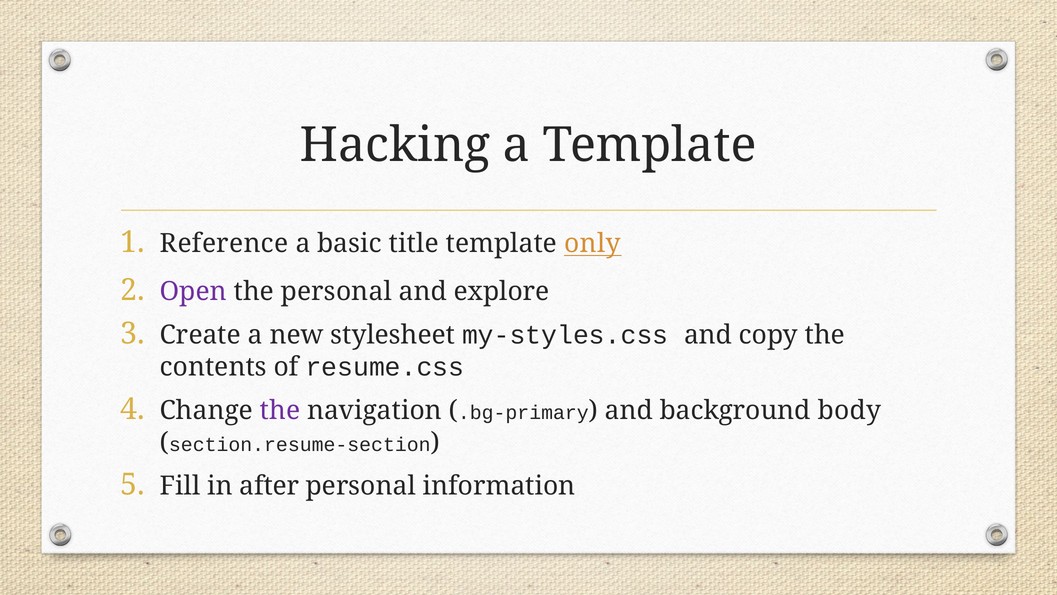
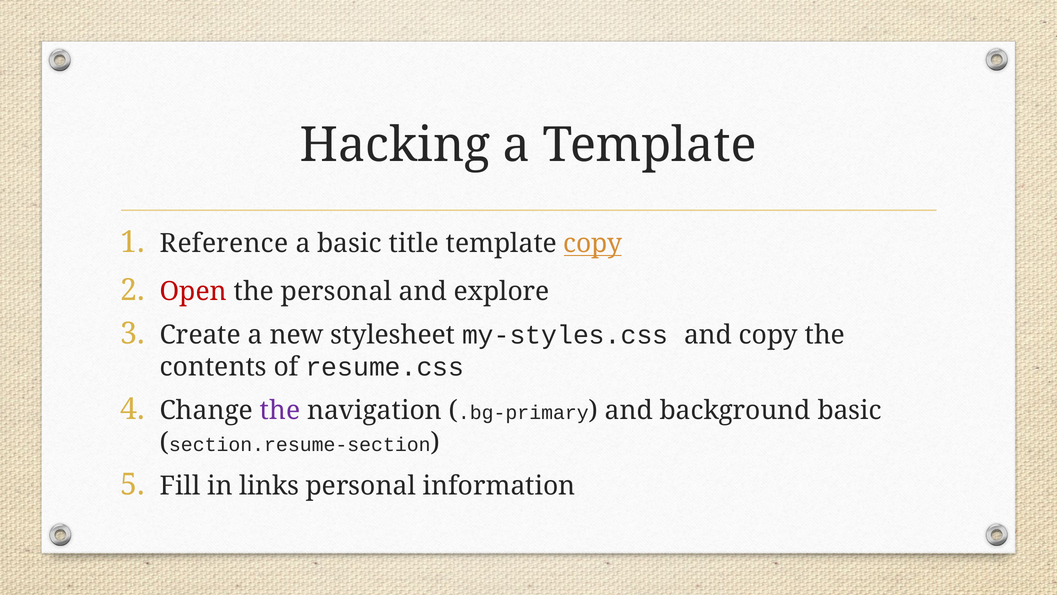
template only: only -> copy
Open colour: purple -> red
background body: body -> basic
after: after -> links
